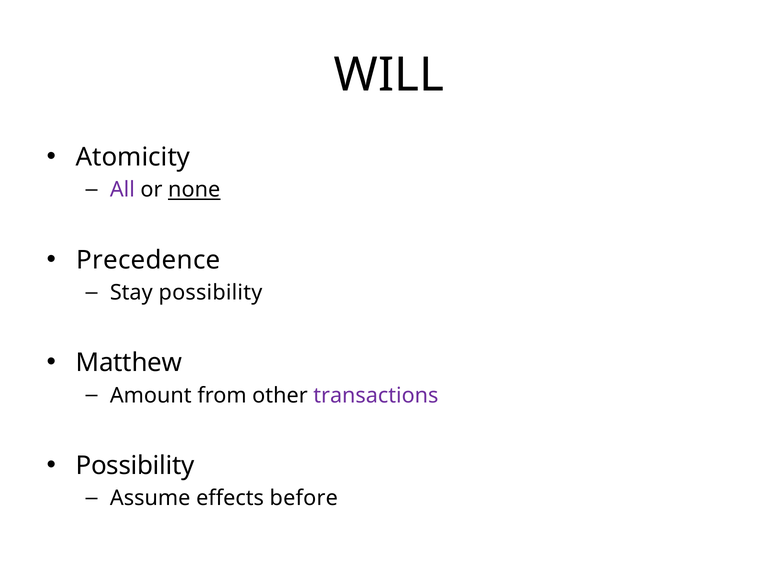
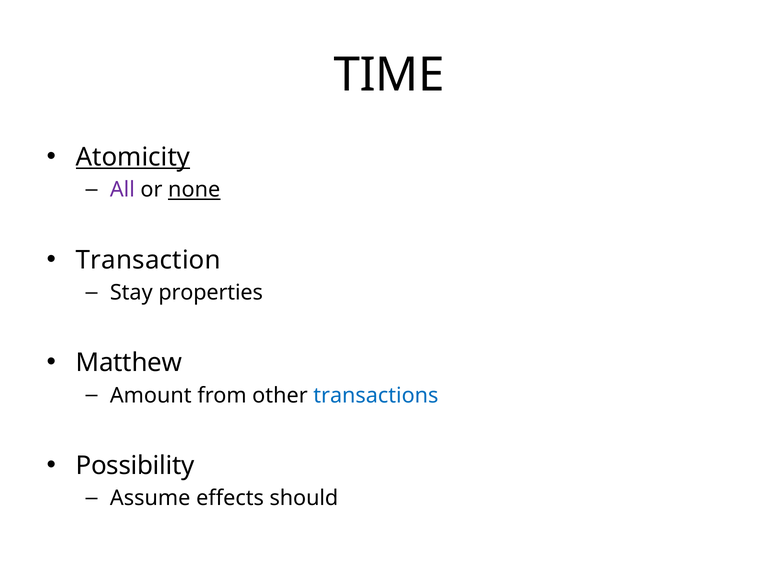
WILL: WILL -> TIME
Atomicity underline: none -> present
Precedence: Precedence -> Transaction
Stay possibility: possibility -> properties
transactions colour: purple -> blue
before: before -> should
